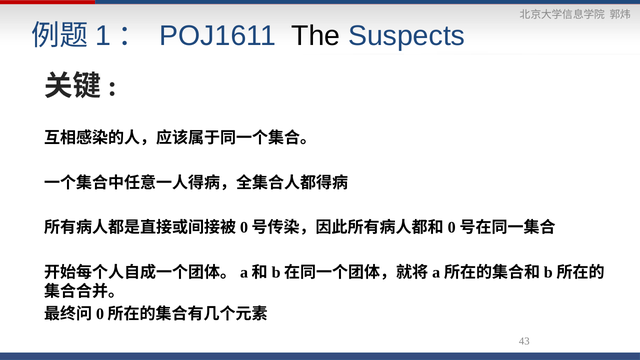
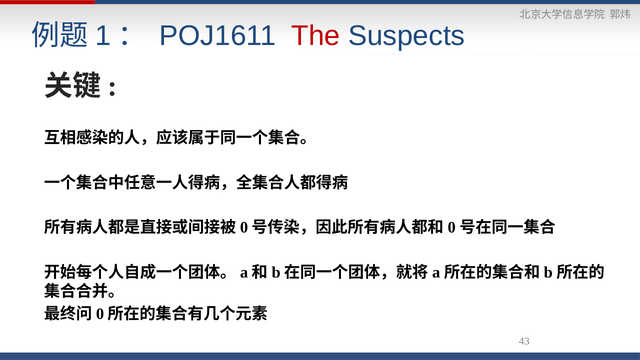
The colour: black -> red
